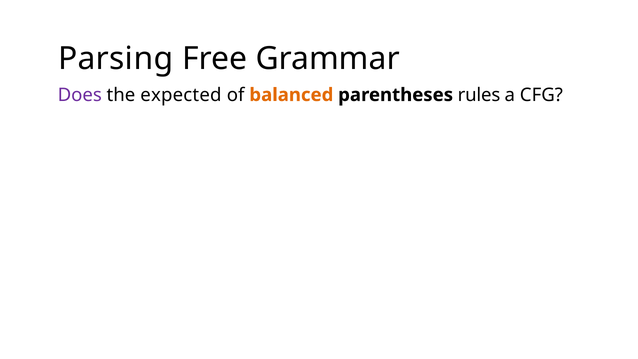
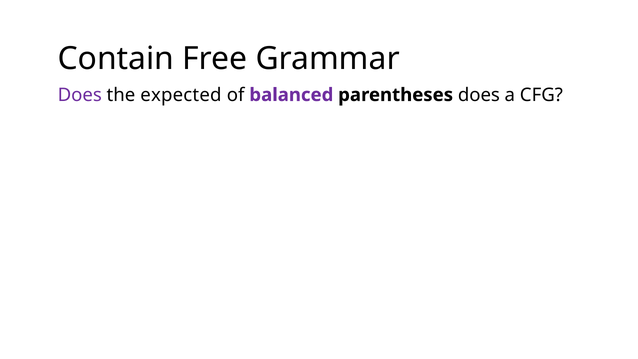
Parsing: Parsing -> Contain
balanced colour: orange -> purple
parentheses rules: rules -> does
